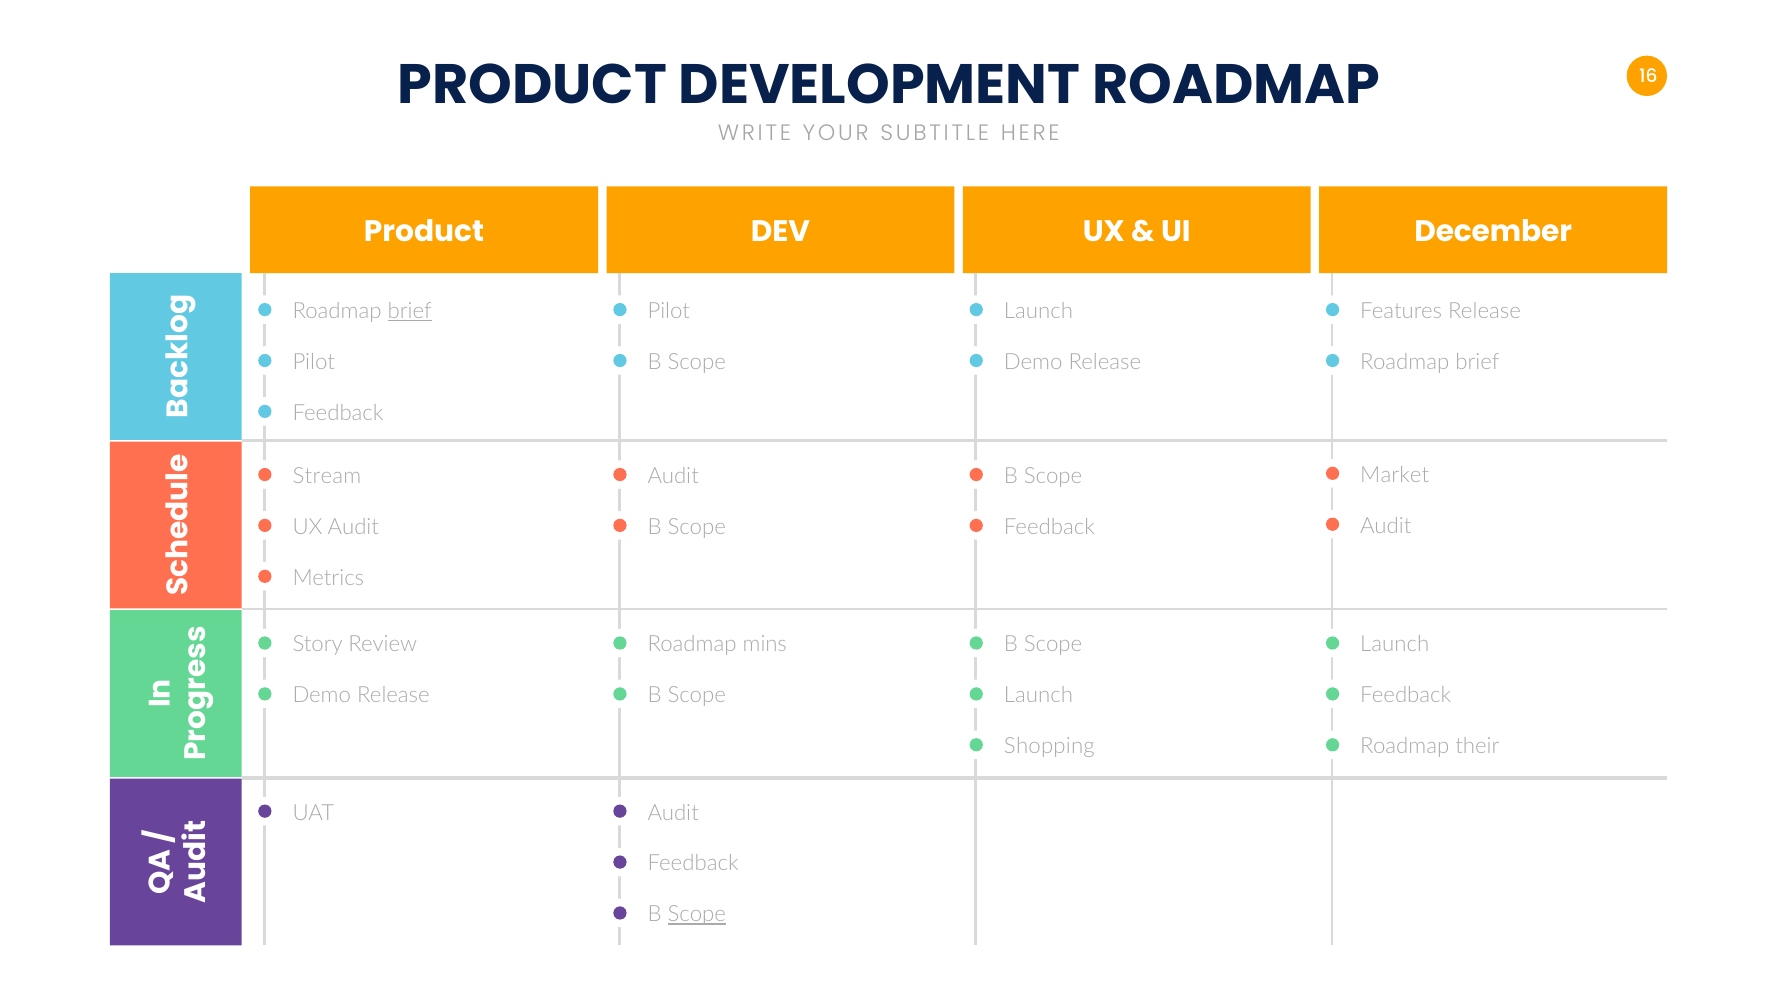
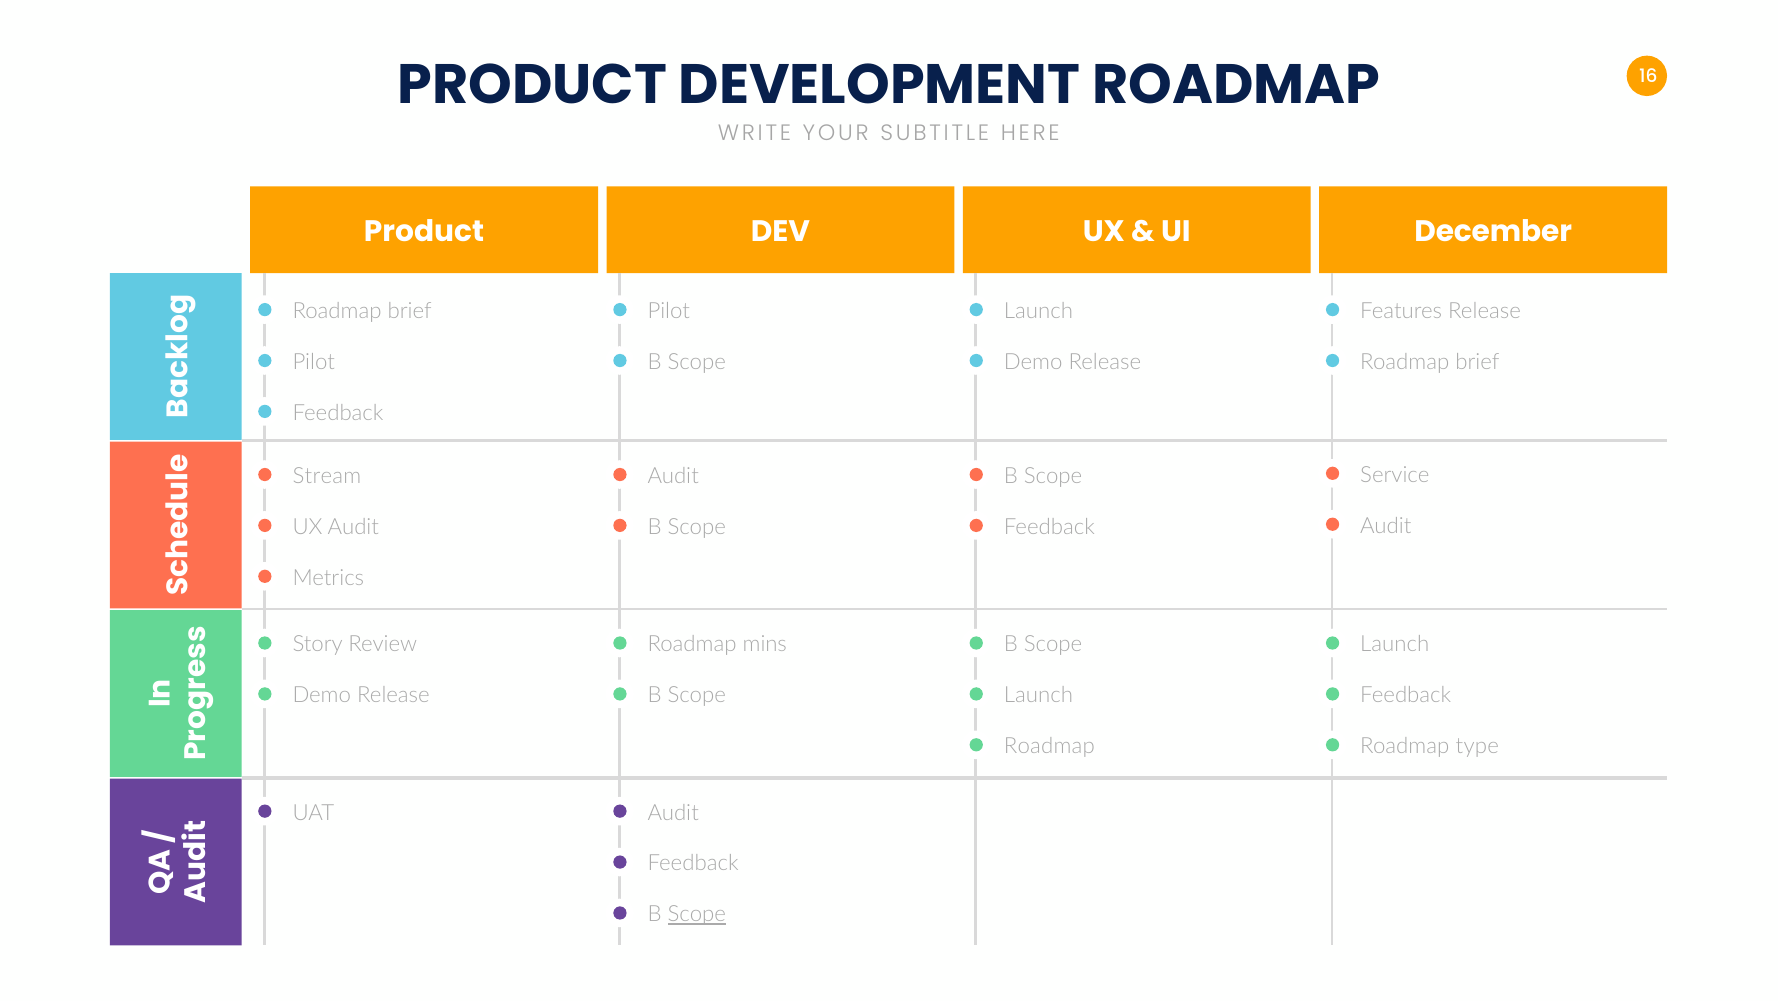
brief at (410, 311) underline: present -> none
Market: Market -> Service
Shopping at (1049, 746): Shopping -> Roadmap
their: their -> type
